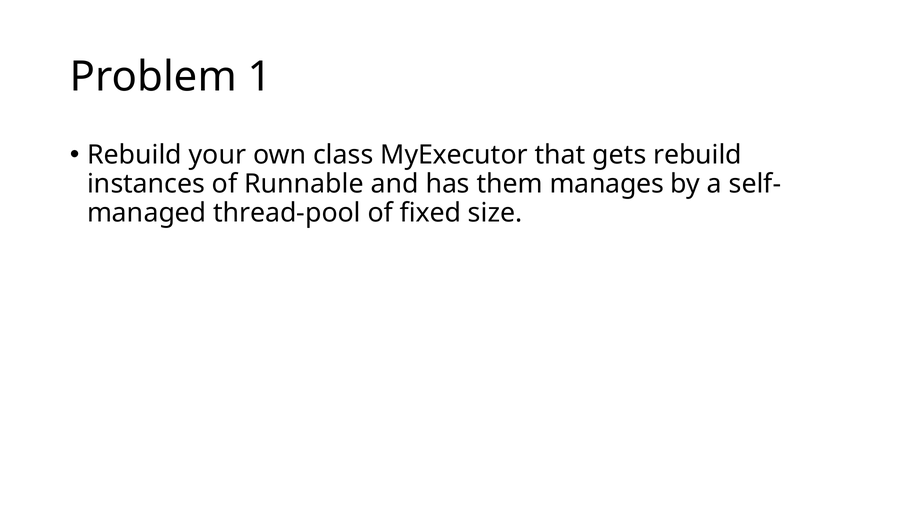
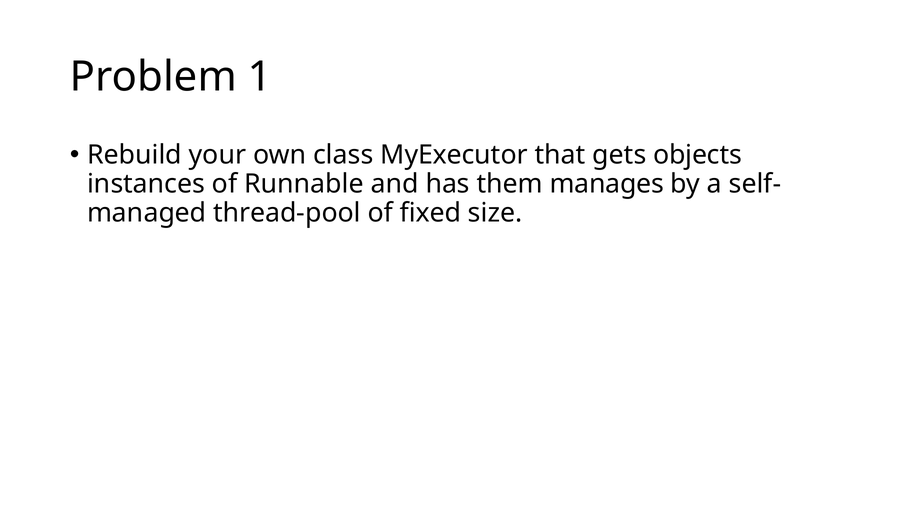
gets rebuild: rebuild -> objects
